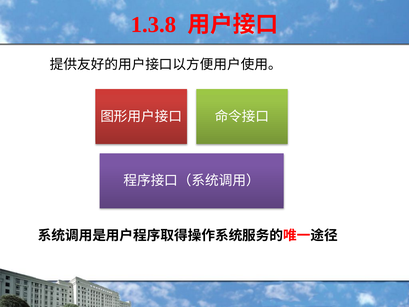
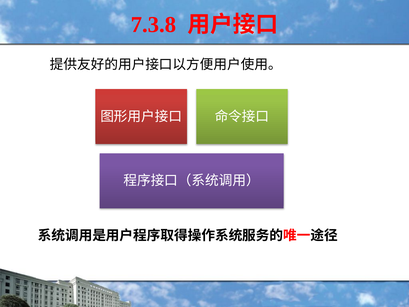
1.3.8: 1.3.8 -> 7.3.8
